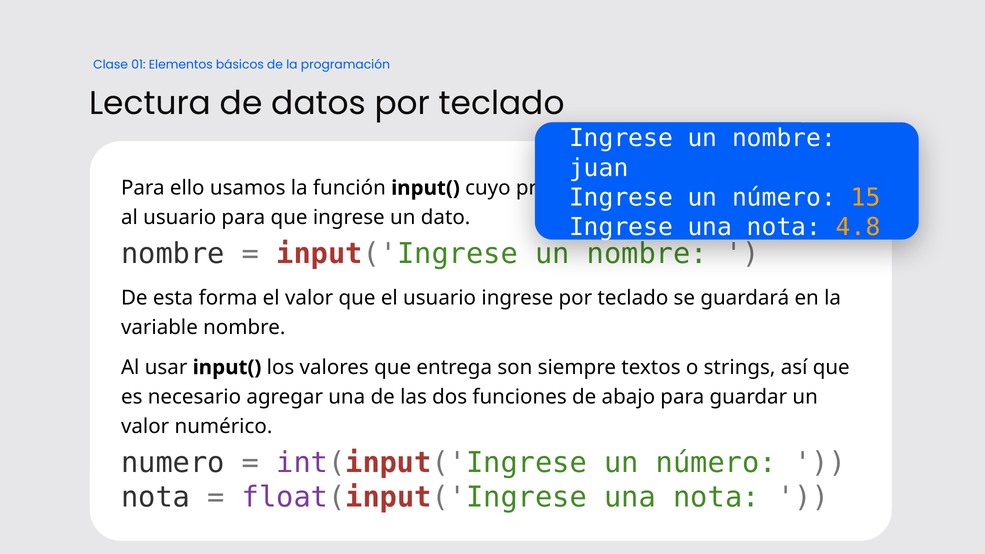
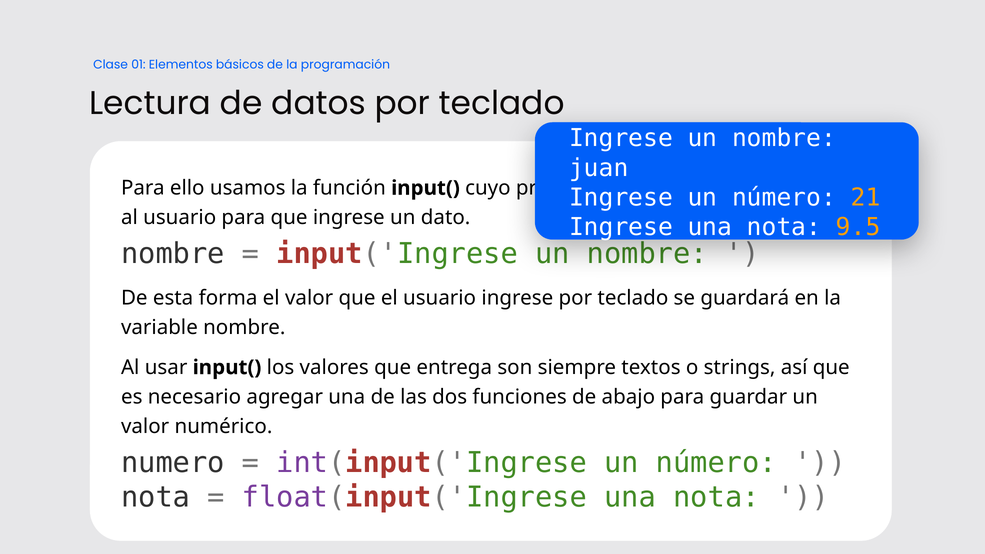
15: 15 -> 21
4.8: 4.8 -> 9.5
